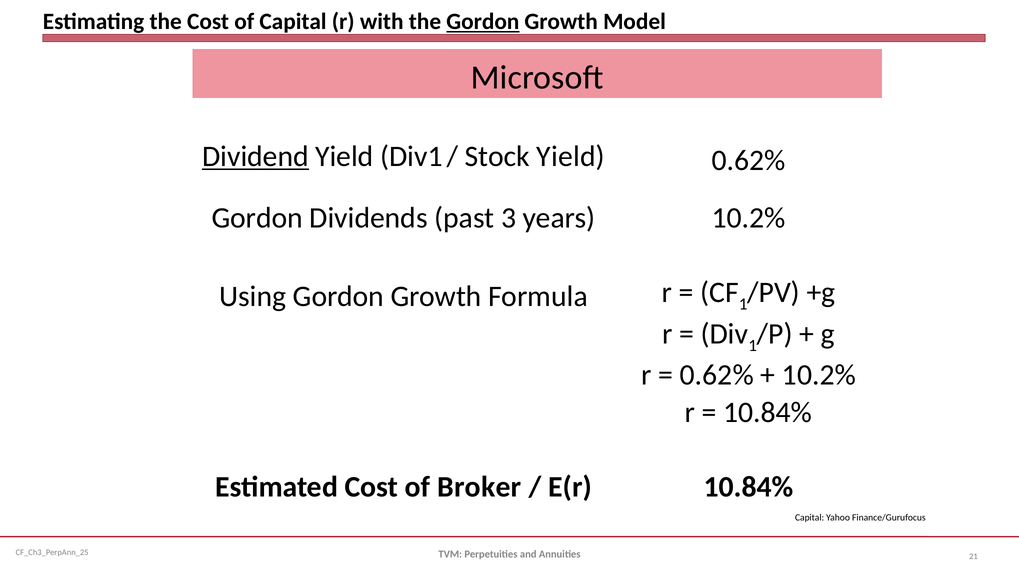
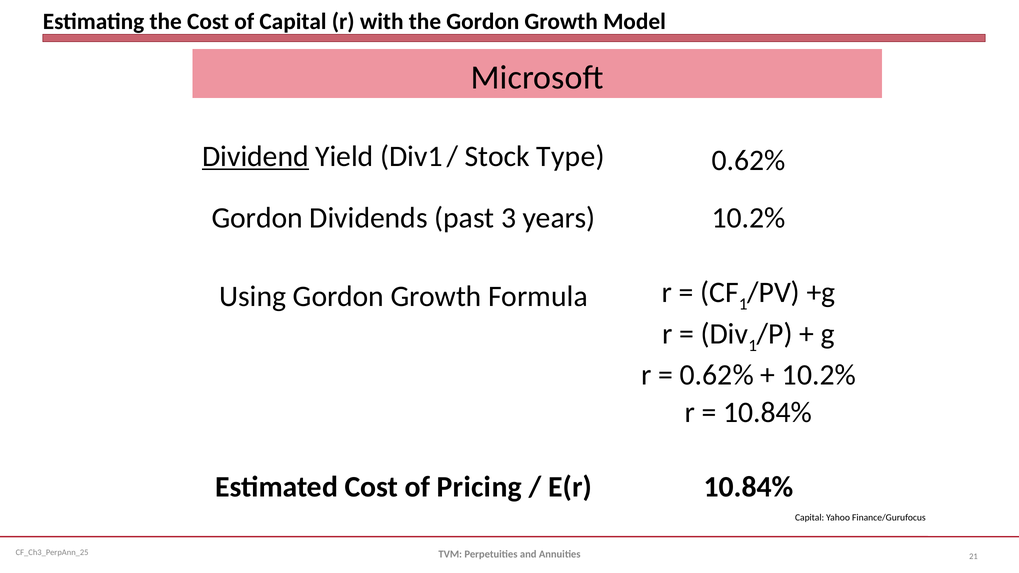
Gordon at (483, 22) underline: present -> none
Stock Yield: Yield -> Type
Broker: Broker -> Pricing
